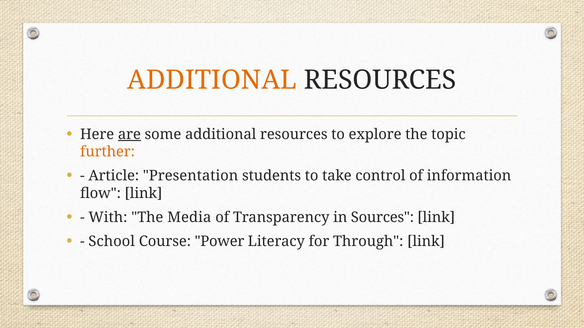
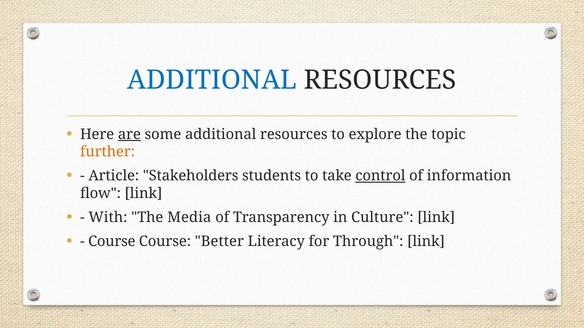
ADDITIONAL at (212, 80) colour: orange -> blue
Presentation: Presentation -> Stakeholders
control underline: none -> present
Sources: Sources -> Culture
School at (112, 242): School -> Course
Power: Power -> Better
